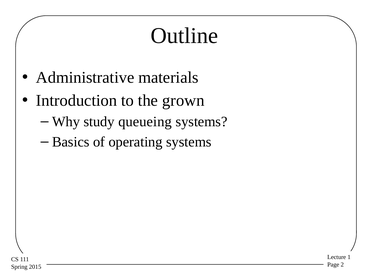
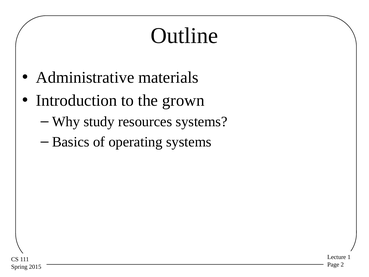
queueing: queueing -> resources
